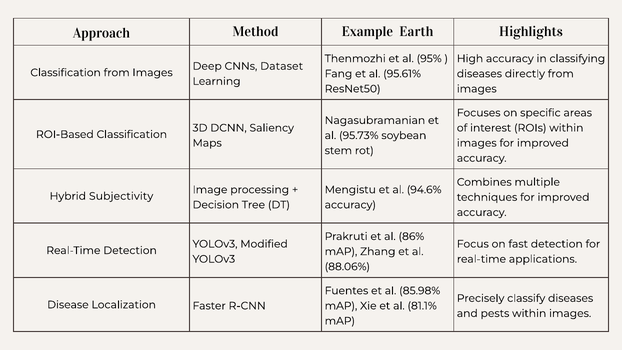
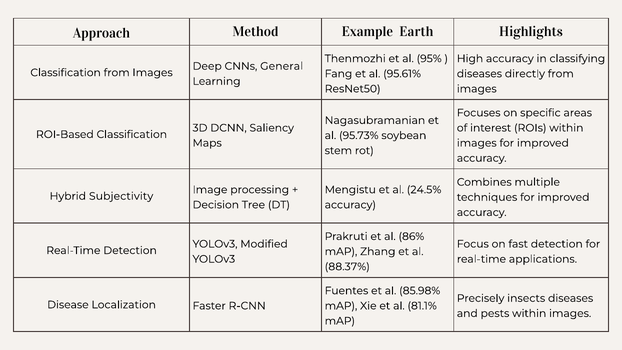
Dataset: Dataset -> General
94.6%: 94.6% -> 24.5%
88.06%: 88.06% -> 88.37%
classify: classify -> insects
